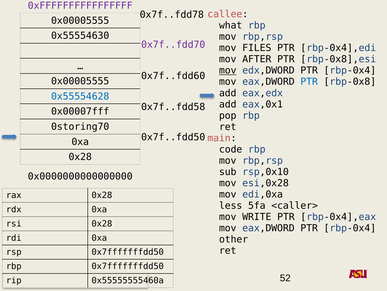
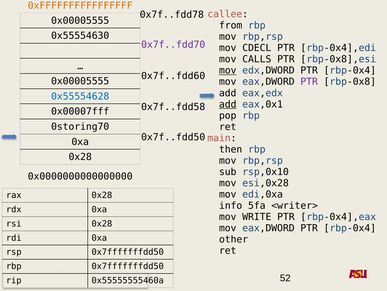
0xFFFFFFFFFFFFFFFF colour: purple -> orange
what: what -> from
FILES: FILES -> CDECL
AFTER: AFTER -> CALLS
PTR at (309, 82) colour: blue -> purple
add at (228, 104) underline: none -> present
code: code -> then
less: less -> info
<caller>: <caller> -> <writer>
